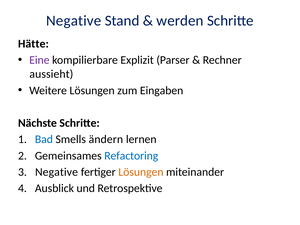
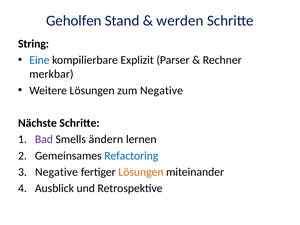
Negative at (74, 21): Negative -> Geholfen
Hätte: Hätte -> String
Eine colour: purple -> blue
aussieht: aussieht -> merkbar
zum Eingaben: Eingaben -> Negative
Bad colour: blue -> purple
